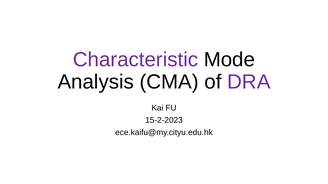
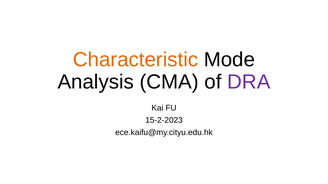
Characteristic colour: purple -> orange
